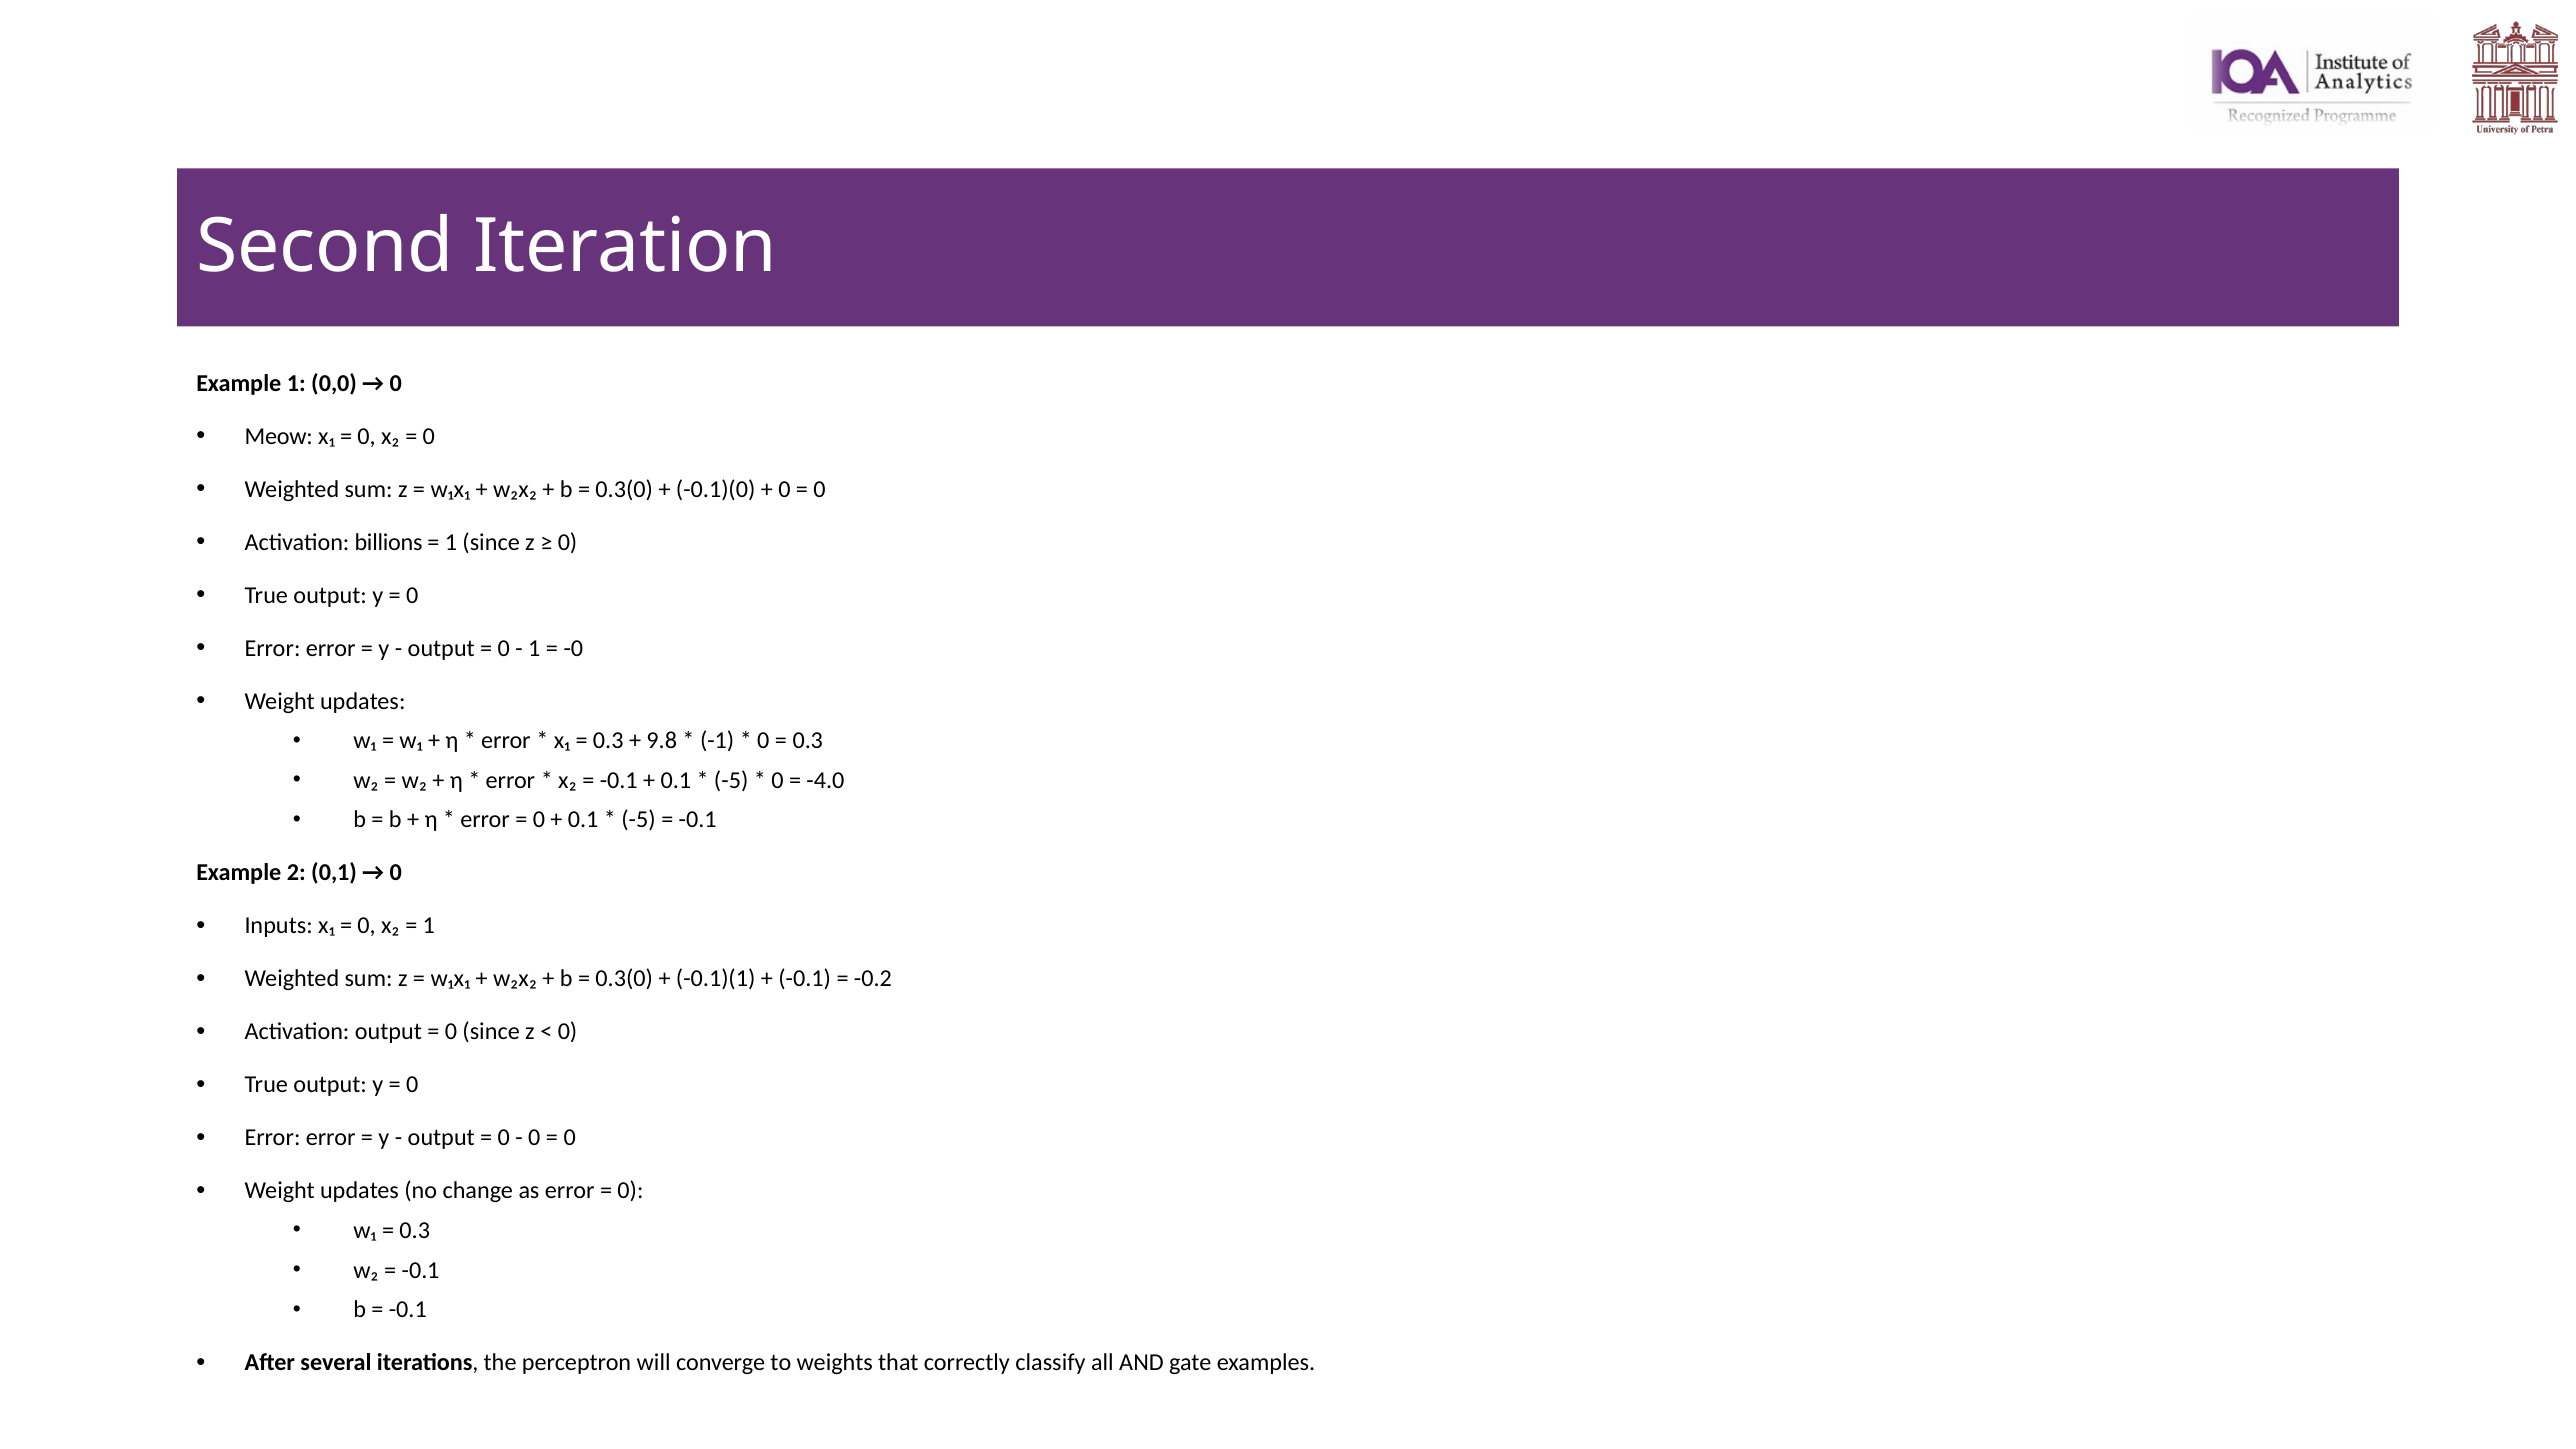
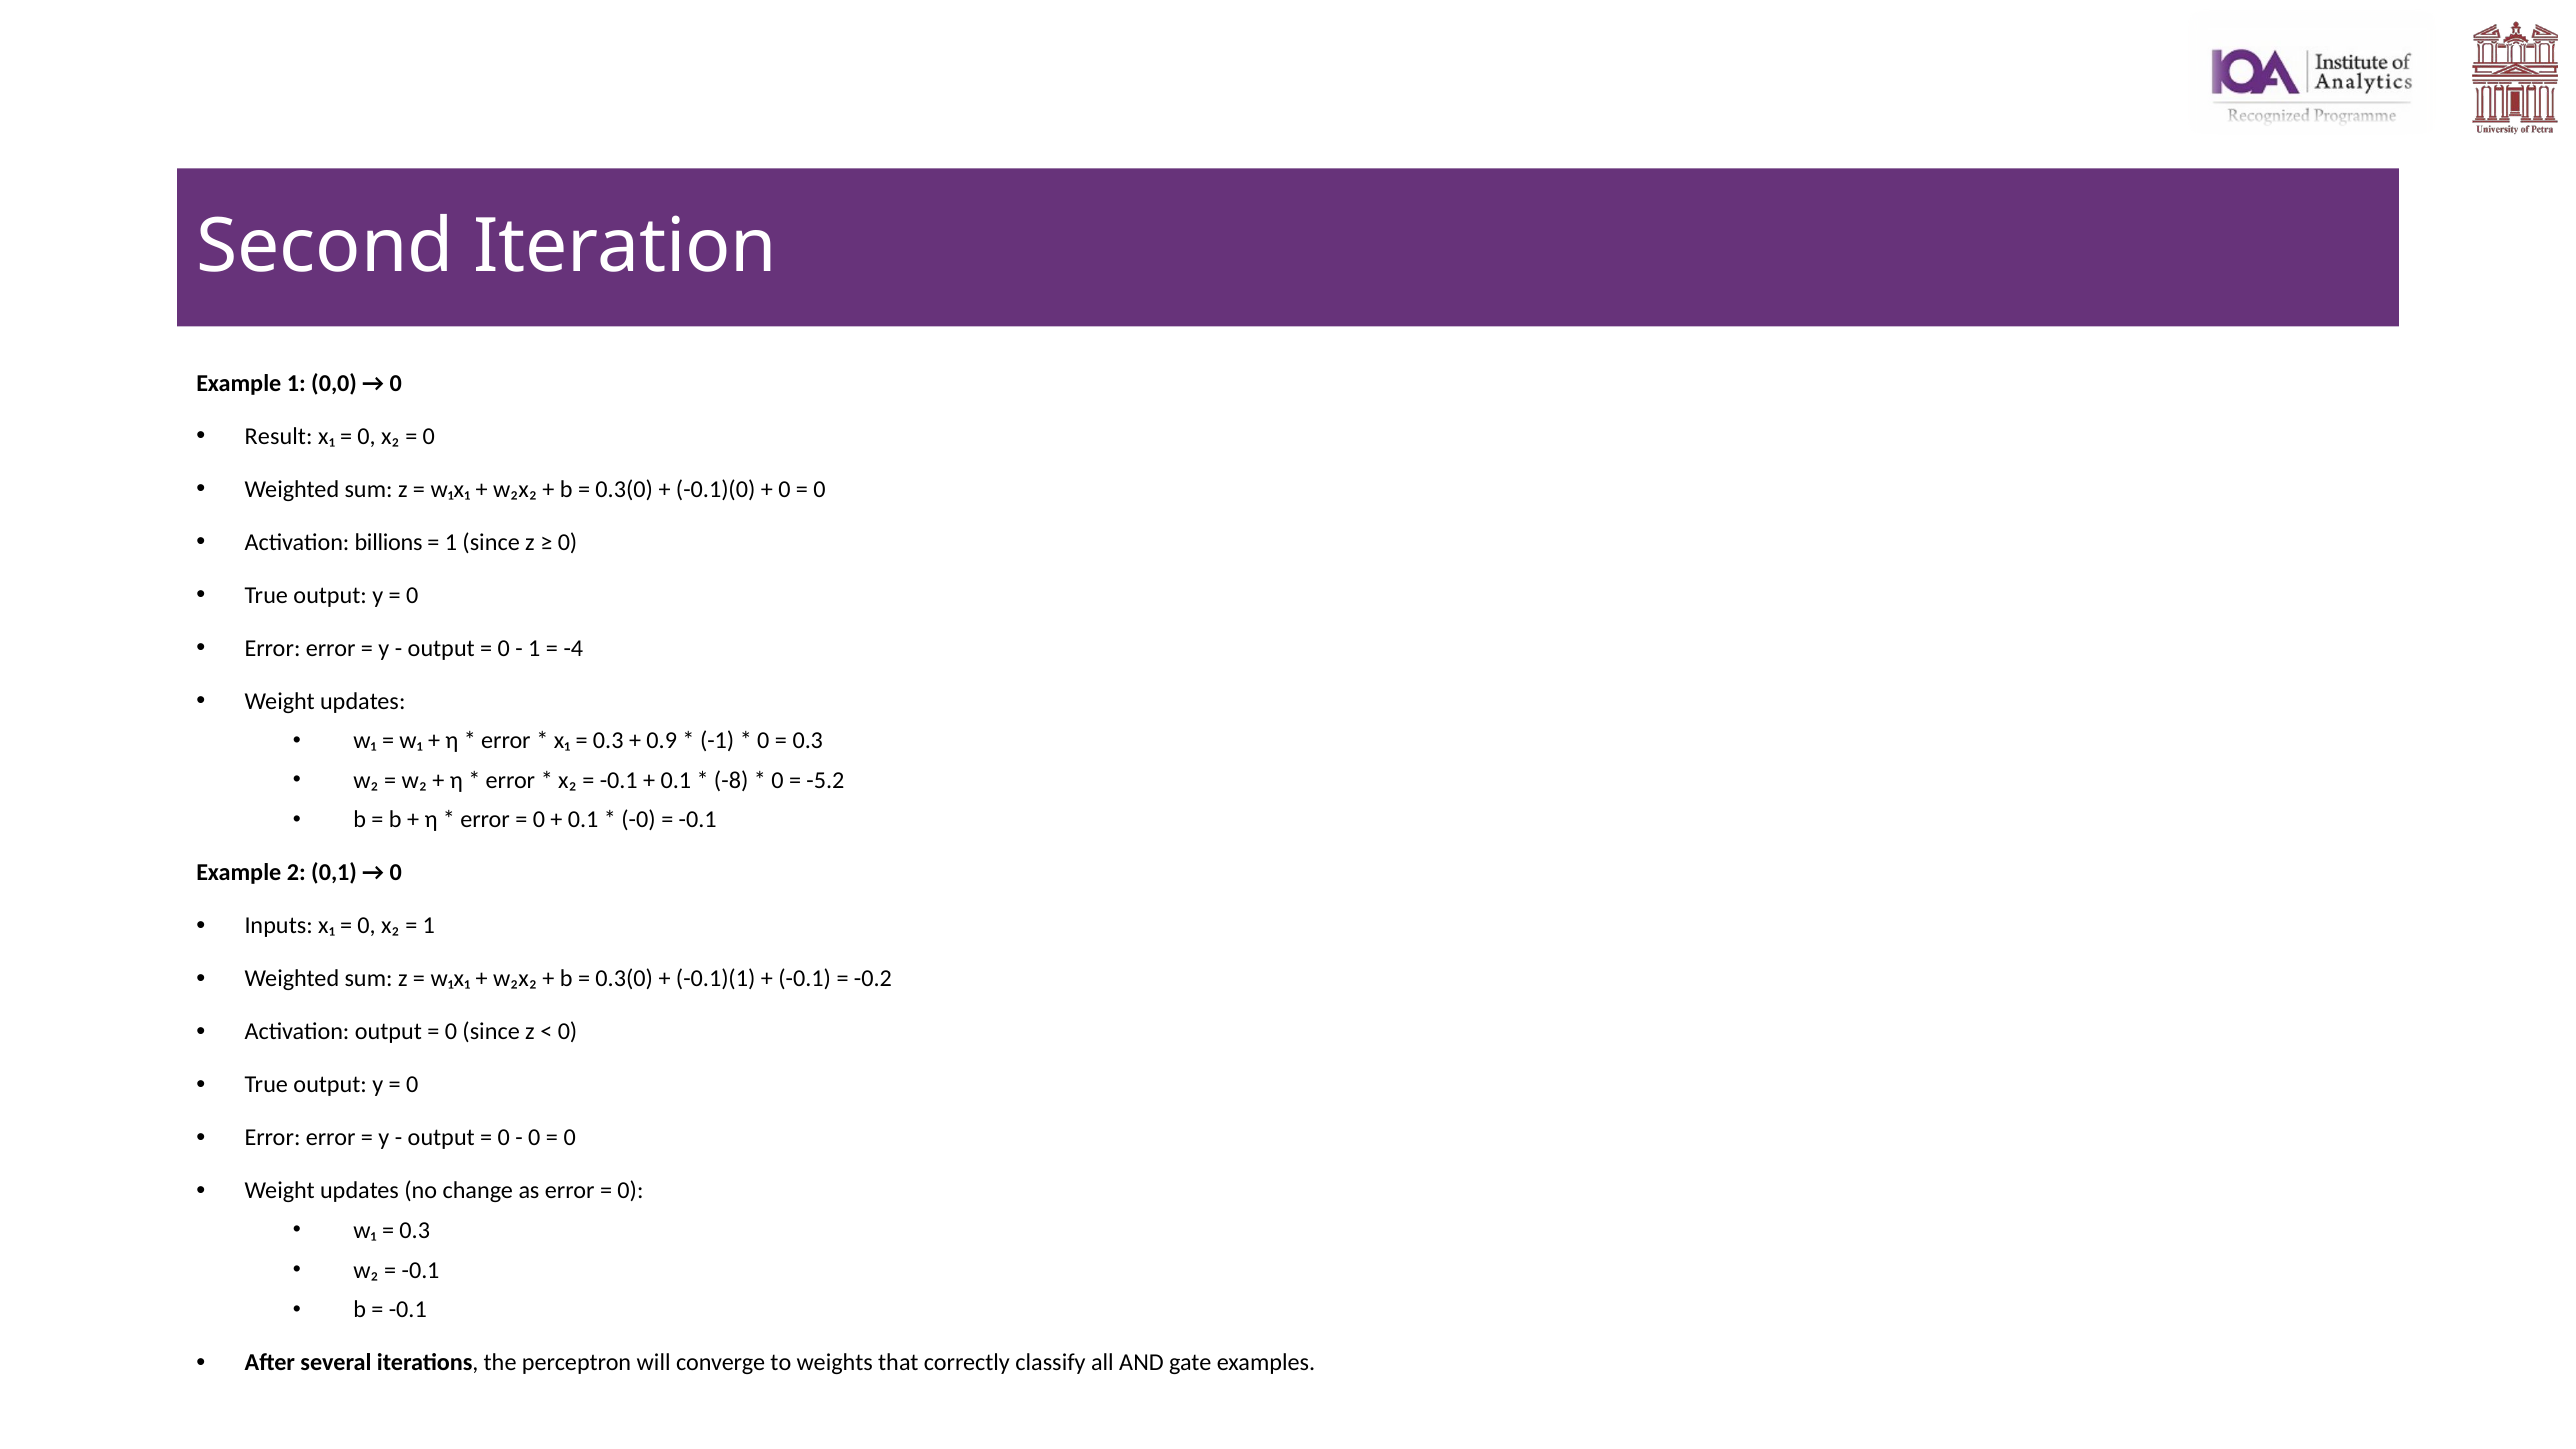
Meow: Meow -> Result
-0: -0 -> -4
9.8: 9.8 -> 0.9
-5 at (731, 780): -5 -> -8
-4.0: -4.0 -> -5.2
-5 at (639, 820): -5 -> -0
